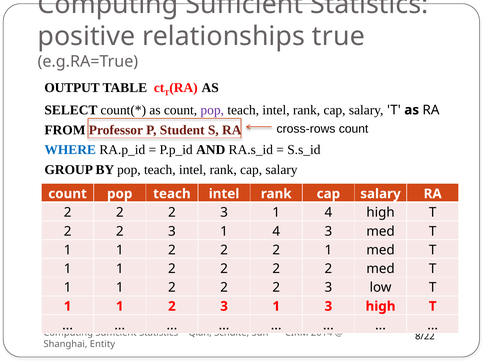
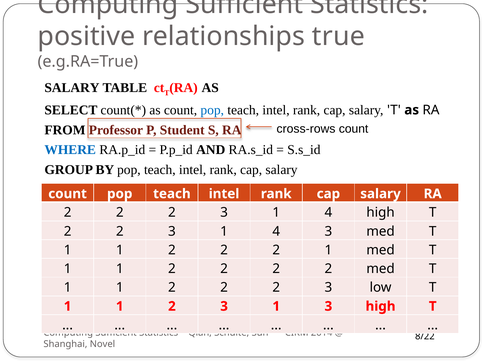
OUTPUT at (72, 88): OUTPUT -> SALARY
pop at (212, 110) colour: purple -> blue
Entity: Entity -> Novel
